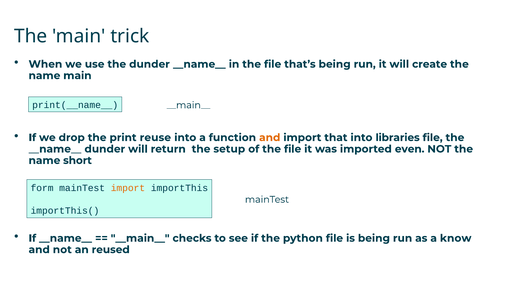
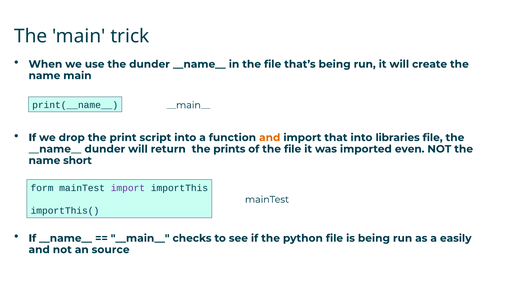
reuse: reuse -> script
setup: setup -> prints
import at (128, 188) colour: orange -> purple
know: know -> easily
reused: reused -> source
